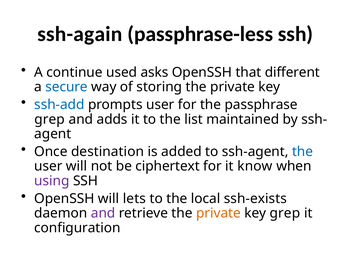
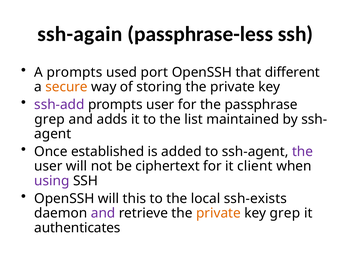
A continue: continue -> prompts
asks: asks -> port
secure colour: blue -> orange
ssh-add colour: blue -> purple
destination: destination -> established
the at (303, 152) colour: blue -> purple
know: know -> client
lets: lets -> this
configuration: configuration -> authenticates
